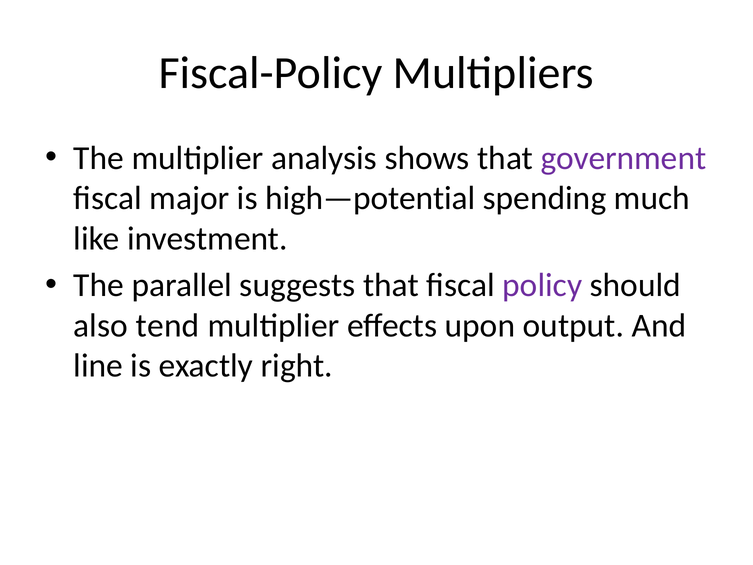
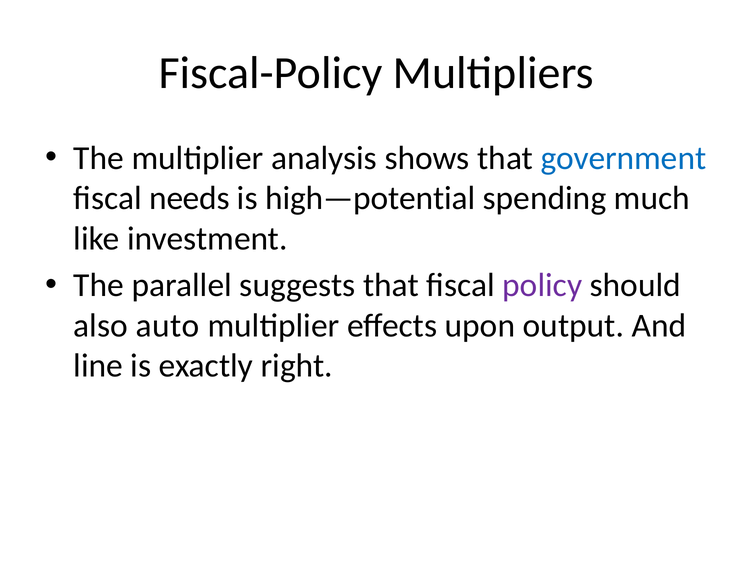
government colour: purple -> blue
major: major -> needs
tend: tend -> auto
